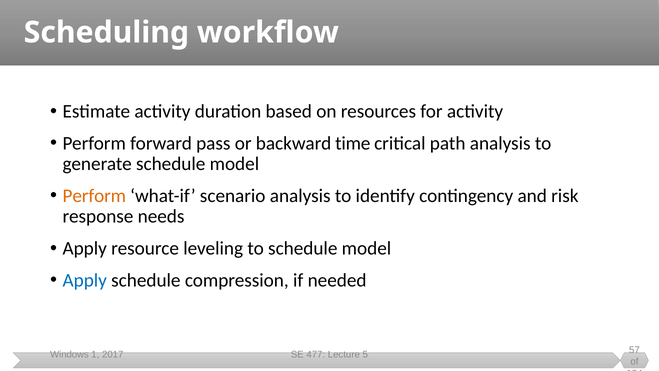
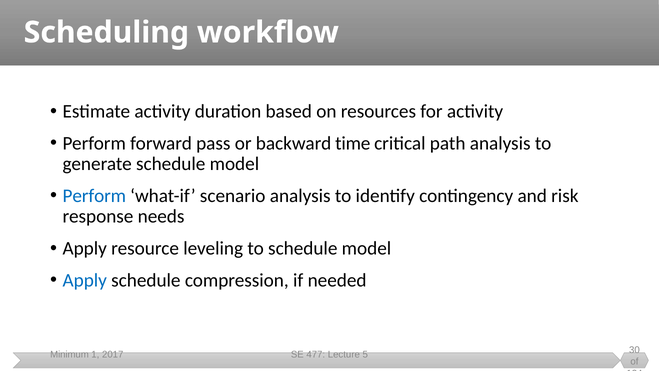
Perform at (94, 196) colour: orange -> blue
Windows: Windows -> Minimum
57: 57 -> 30
